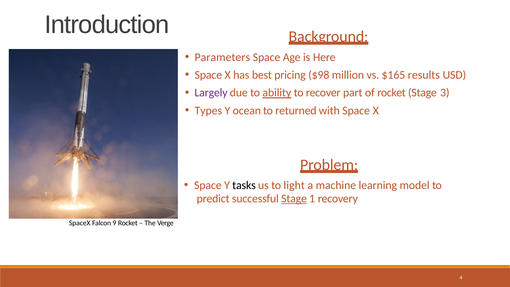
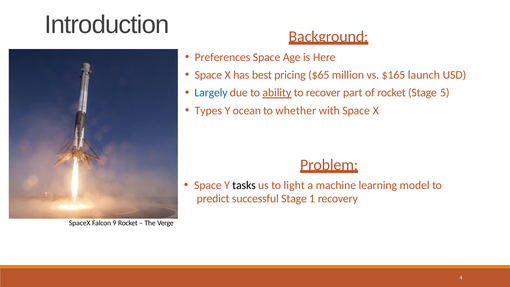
Parameters: Parameters -> Preferences
$98: $98 -> $65
results: results -> launch
Largely colour: purple -> blue
3: 3 -> 5
returned: returned -> whether
Stage at (294, 198) underline: present -> none
